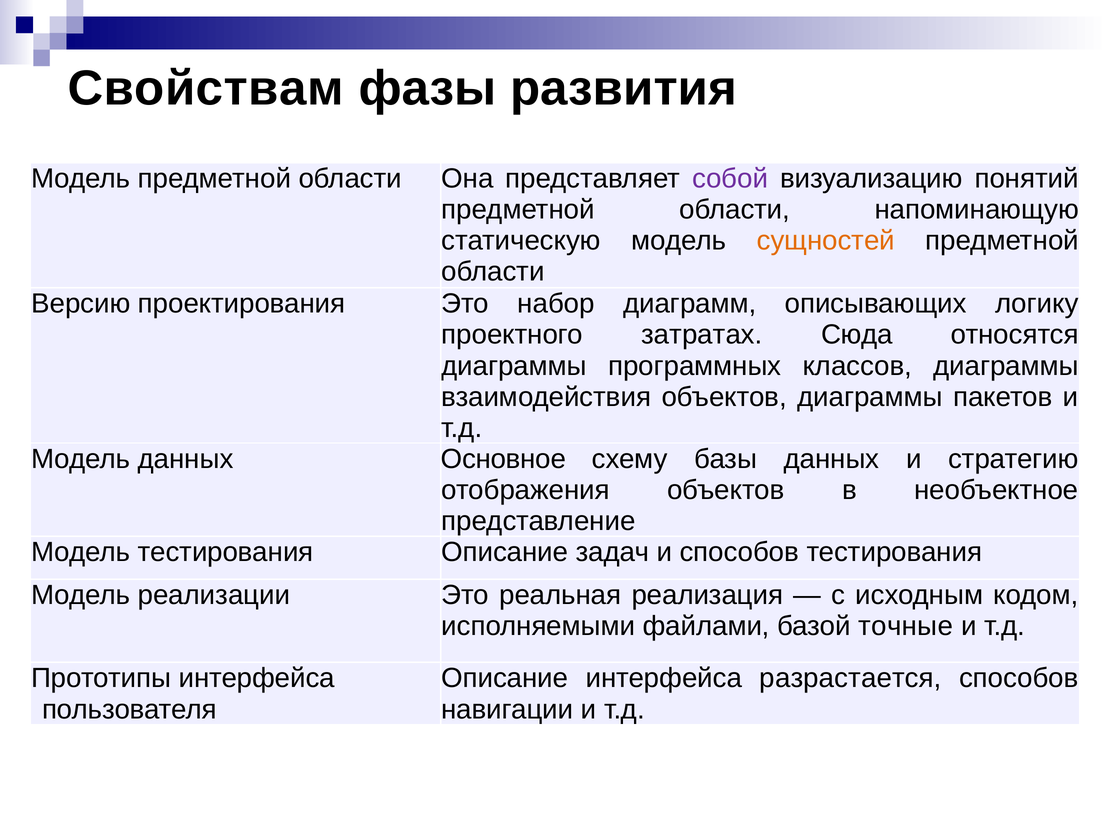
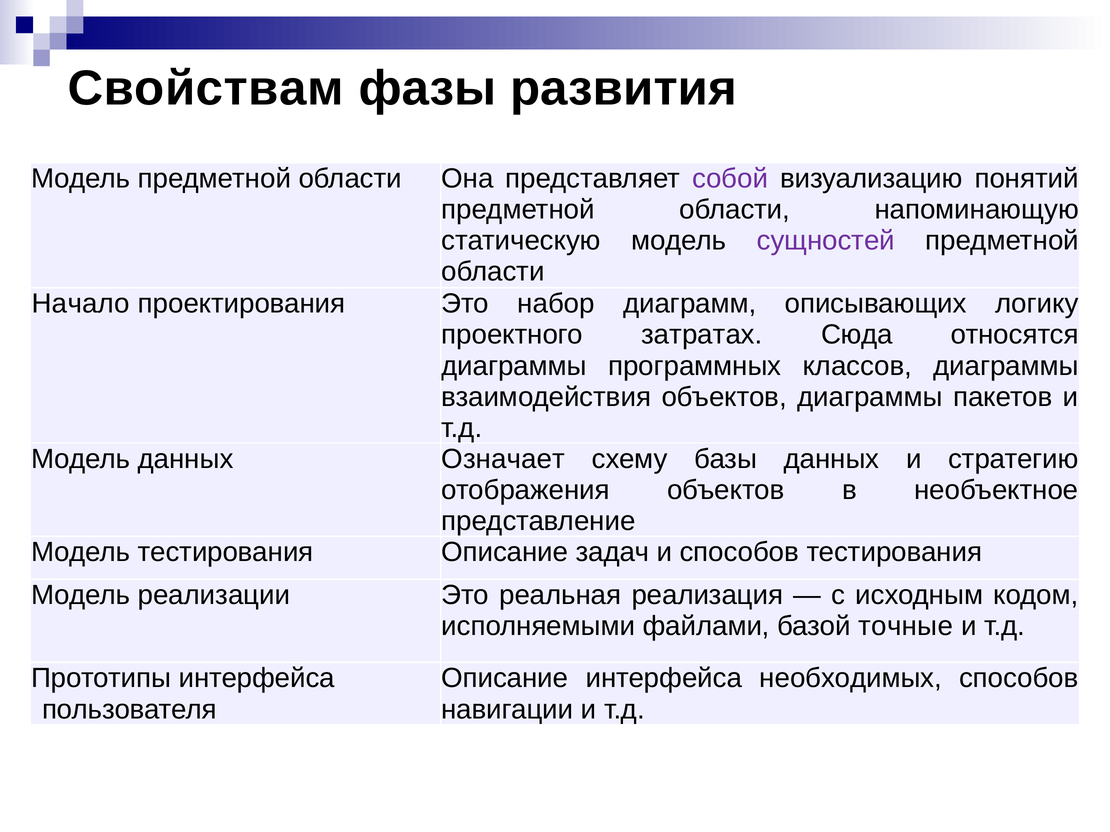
сущностей colour: orange -> purple
Версию: Версию -> Начало
Основное: Основное -> Означает
разрастается: разрастается -> необходимых
